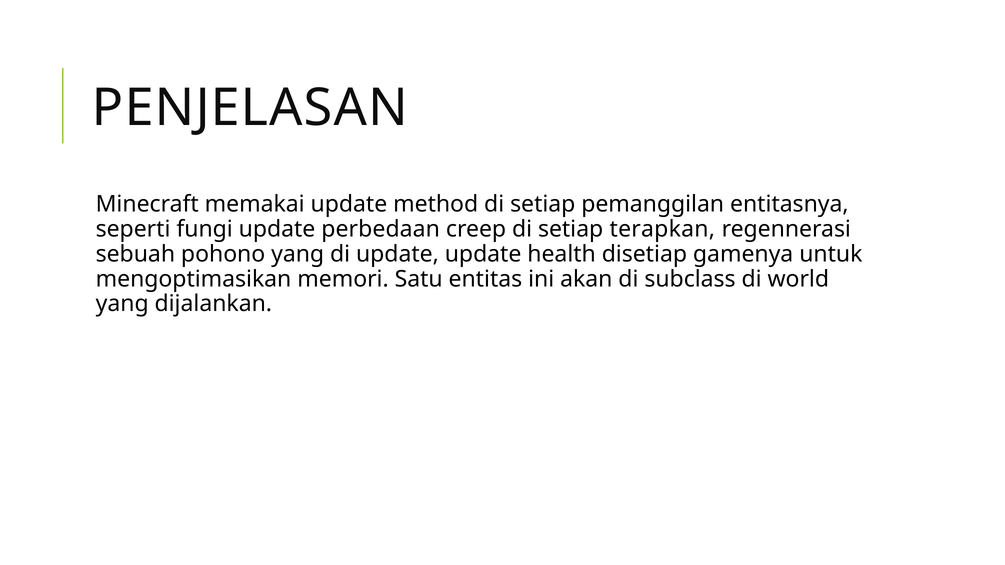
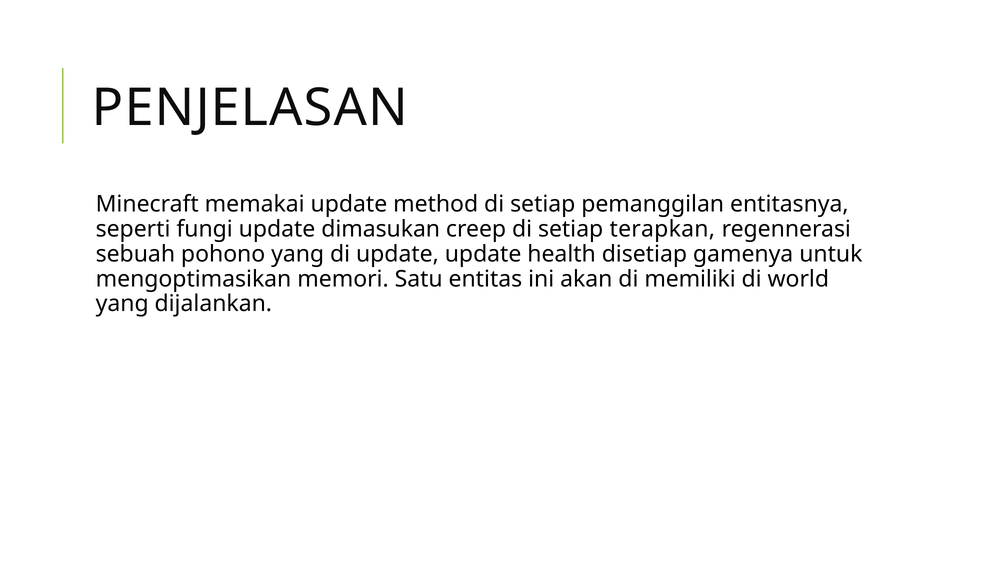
perbedaan: perbedaan -> dimasukan
subclass: subclass -> memiliki
